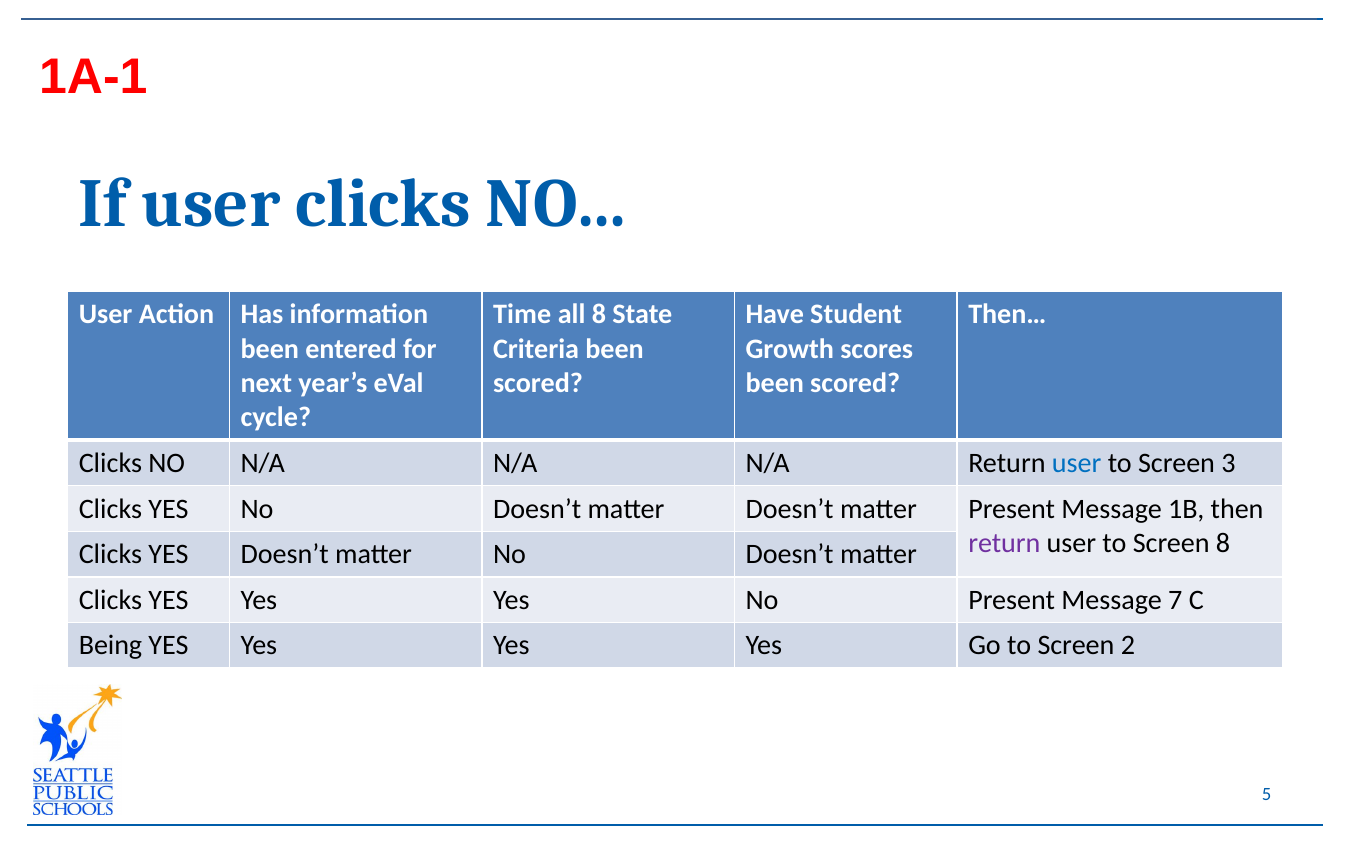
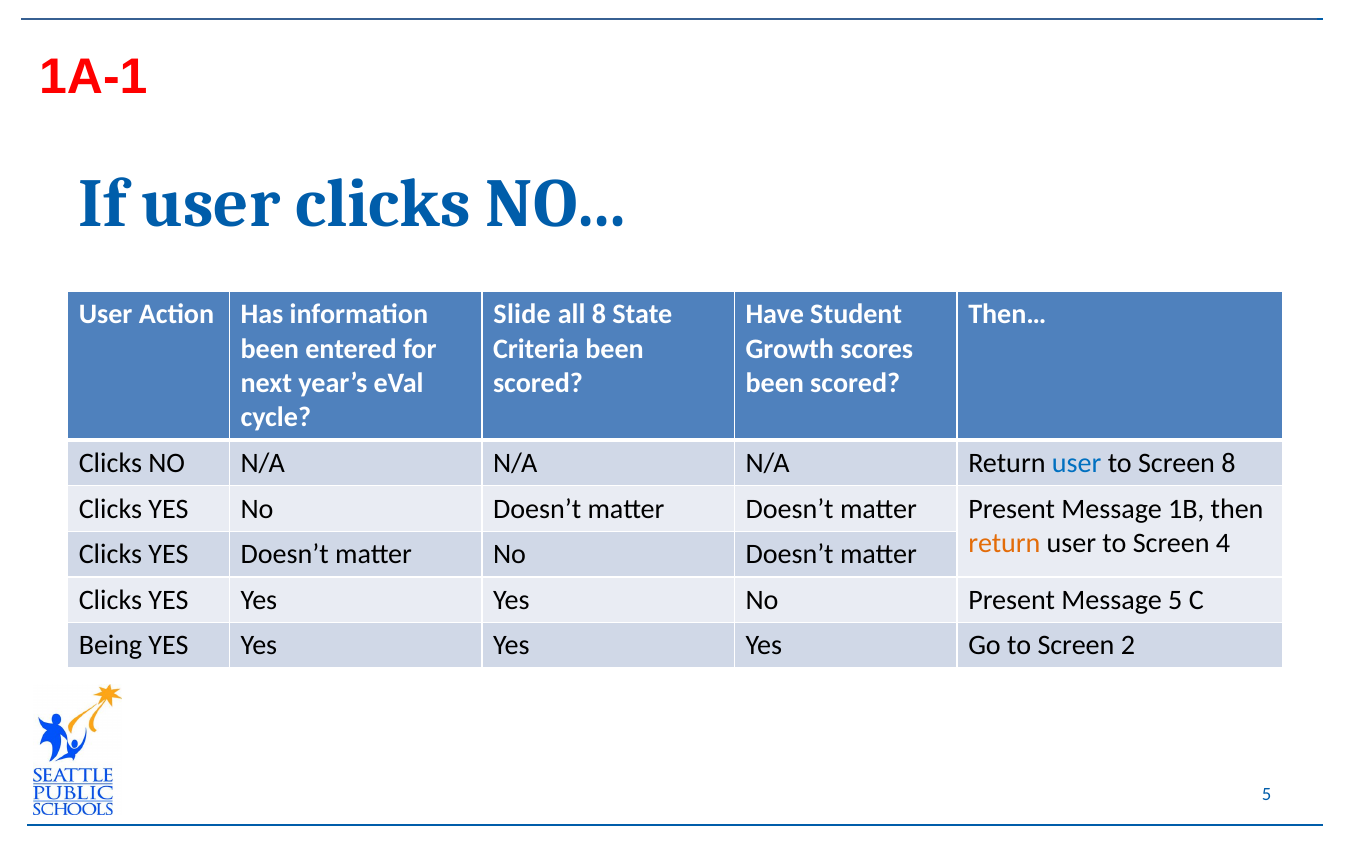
Time: Time -> Slide
Screen 3: 3 -> 8
return at (1004, 543) colour: purple -> orange
Screen 8: 8 -> 4
Message 7: 7 -> 5
